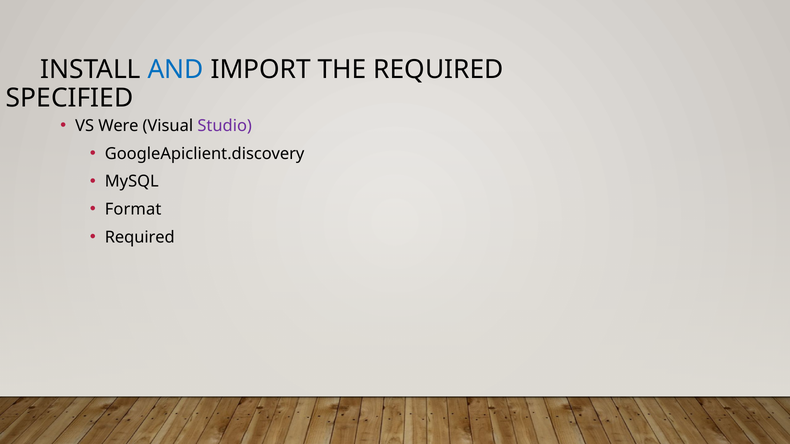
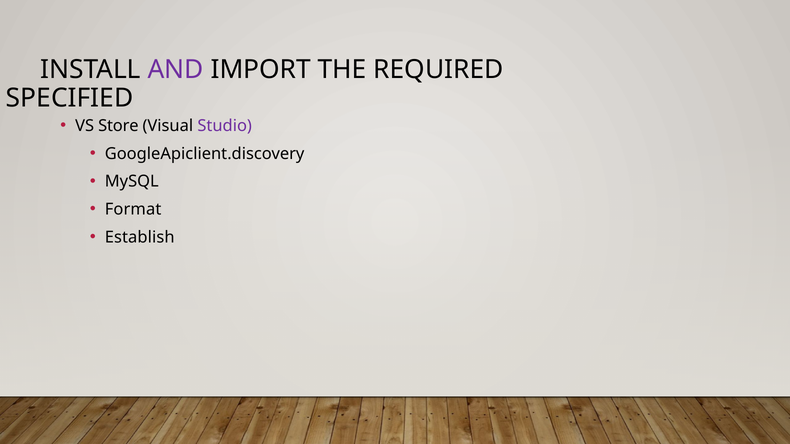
AND colour: blue -> purple
Were: Were -> Store
Required at (140, 237): Required -> Establish
